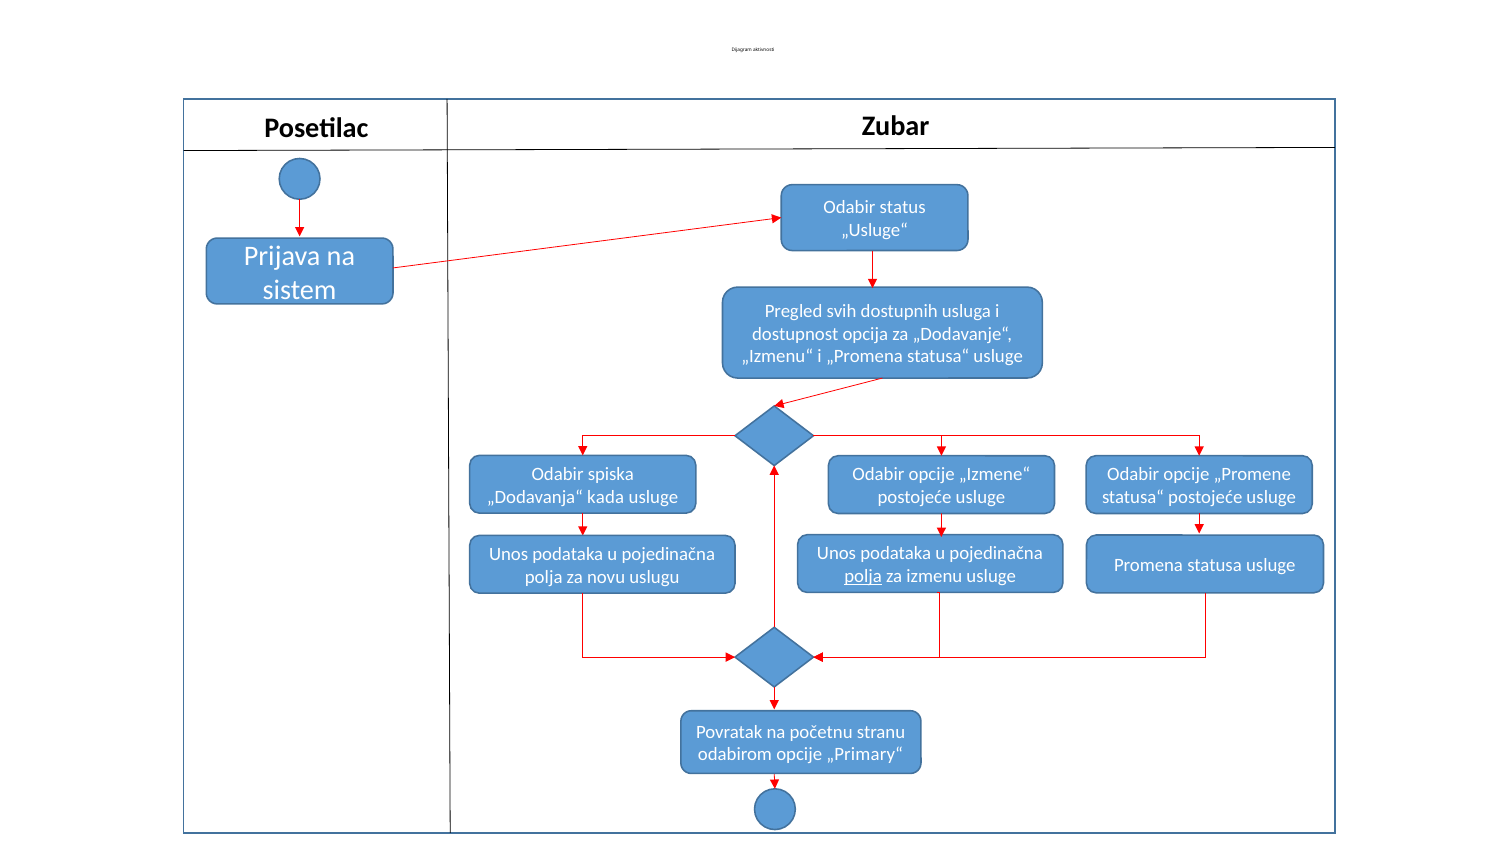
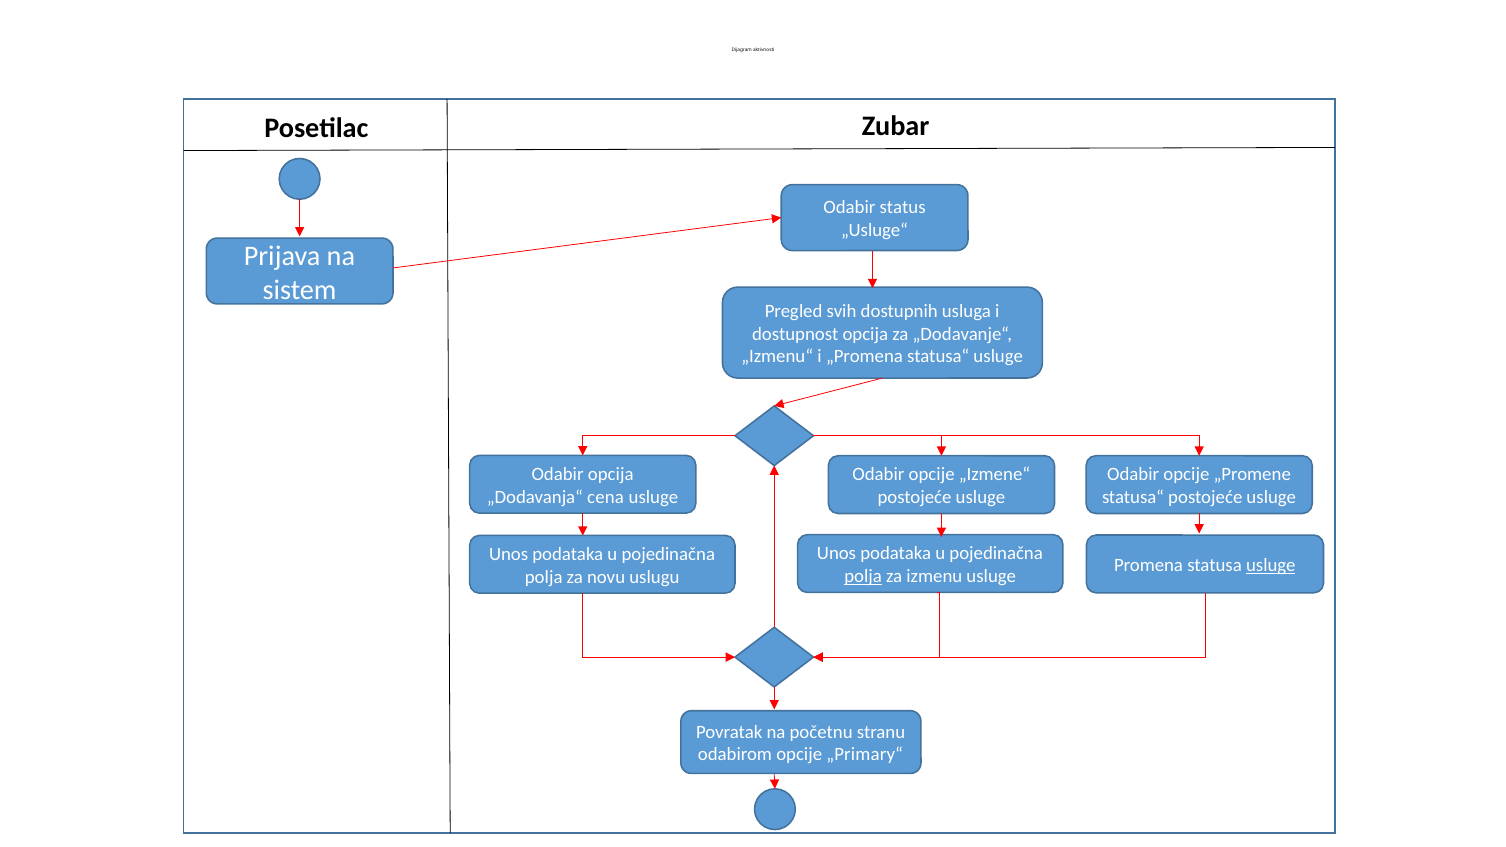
Odabir spiska: spiska -> opcija
kada: kada -> cena
usluge at (1271, 565) underline: none -> present
